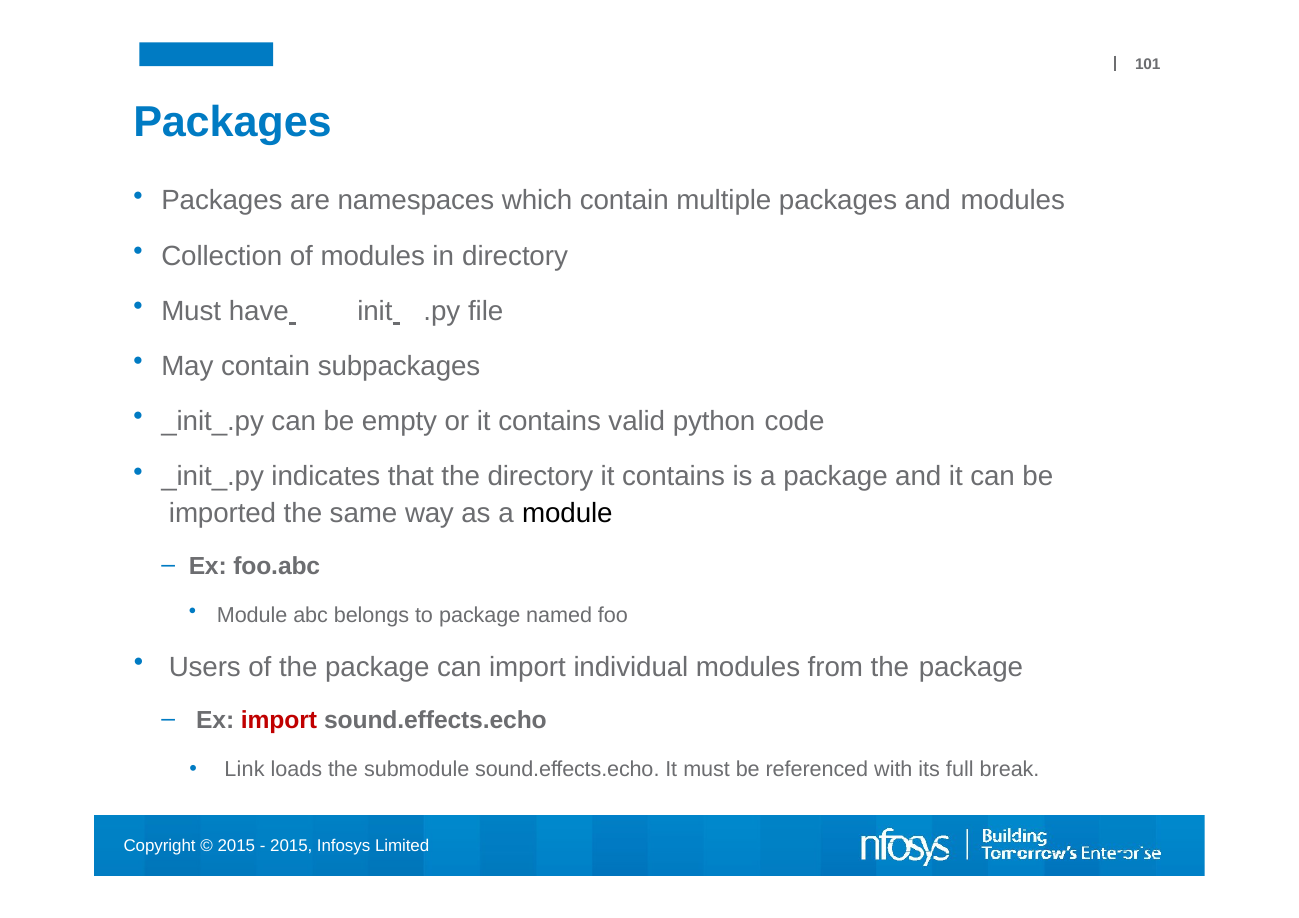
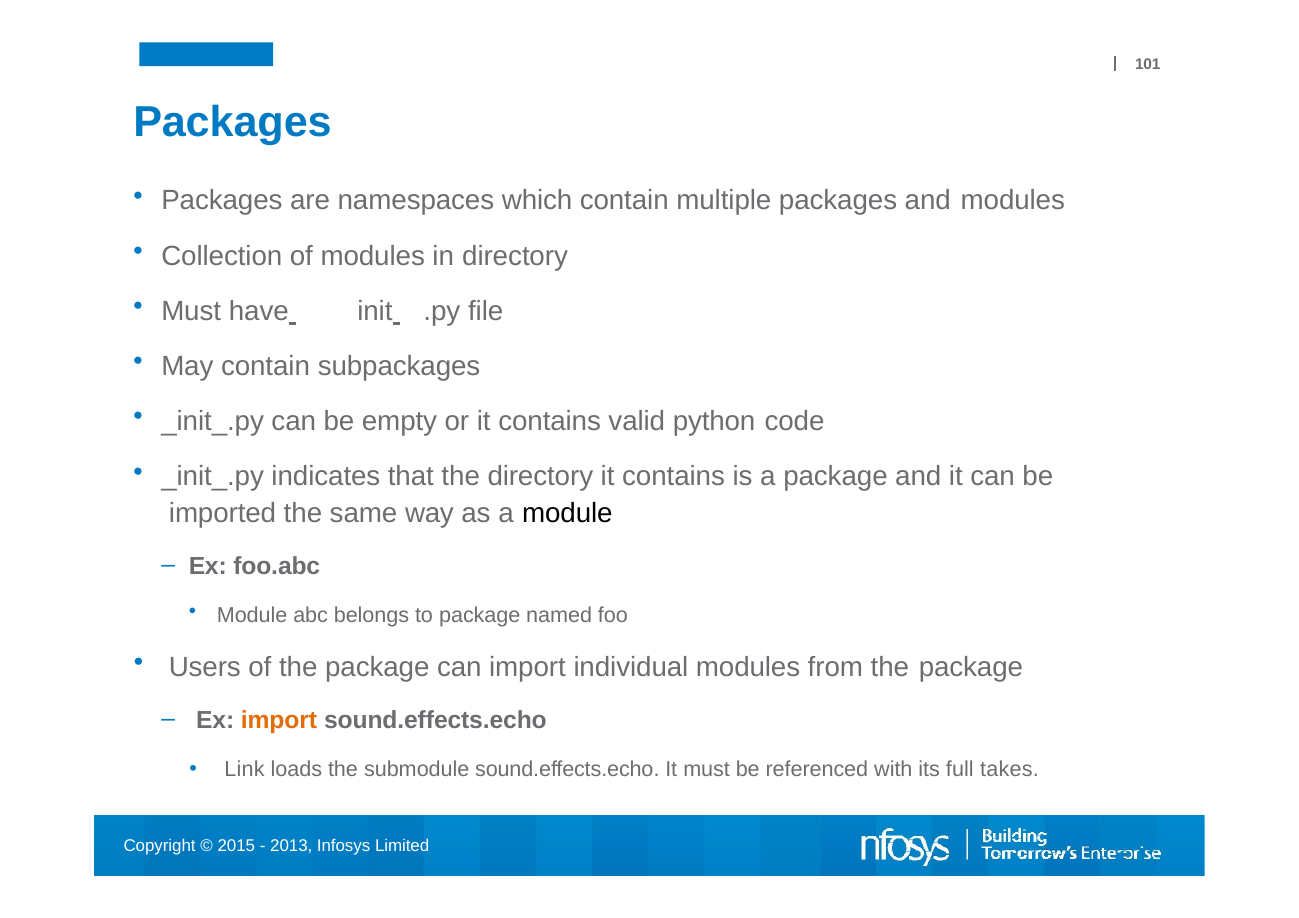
import at (279, 720) colour: red -> orange
break: break -> takes
2015 at (291, 846): 2015 -> 2013
